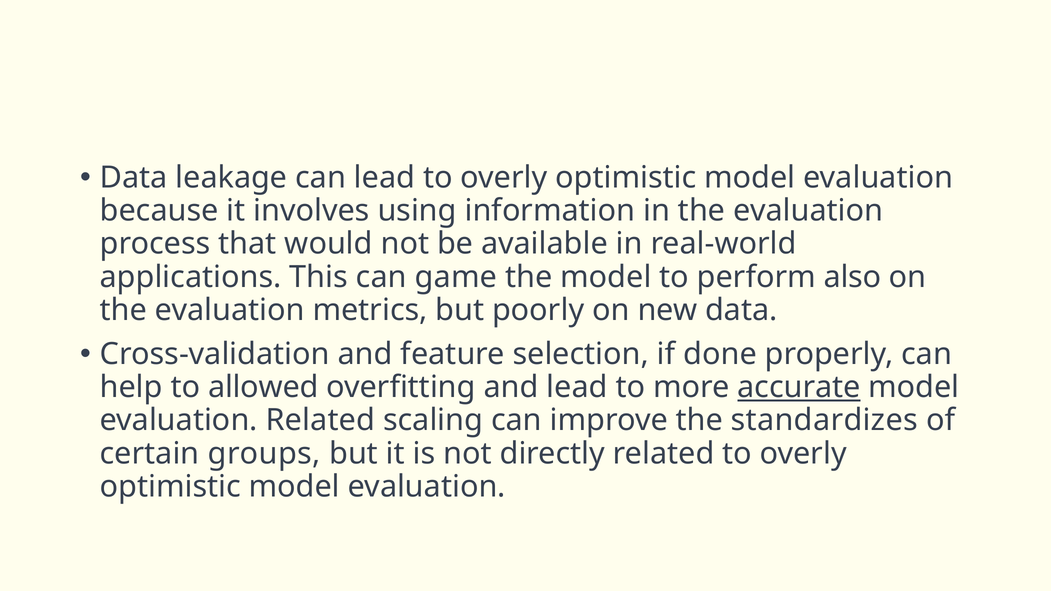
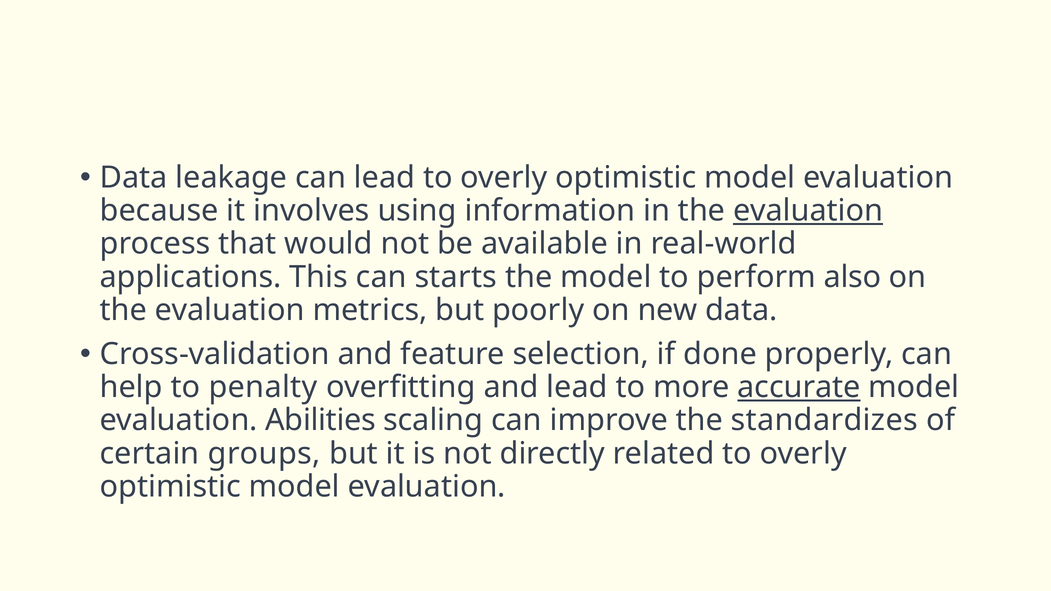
evaluation at (808, 211) underline: none -> present
game: game -> starts
allowed: allowed -> penalty
evaluation Related: Related -> Abilities
